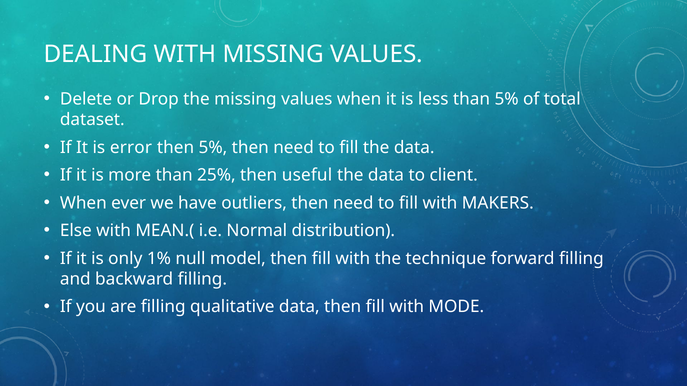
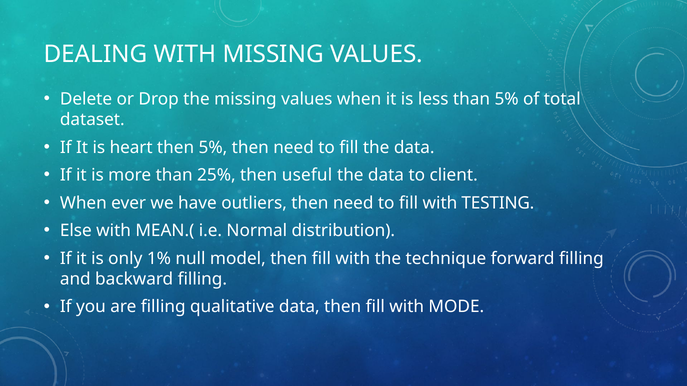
error: error -> heart
MAKERS: MAKERS -> TESTING
